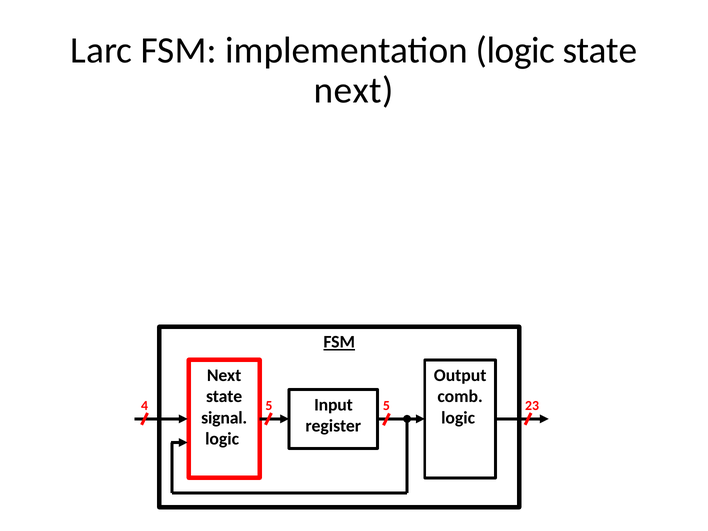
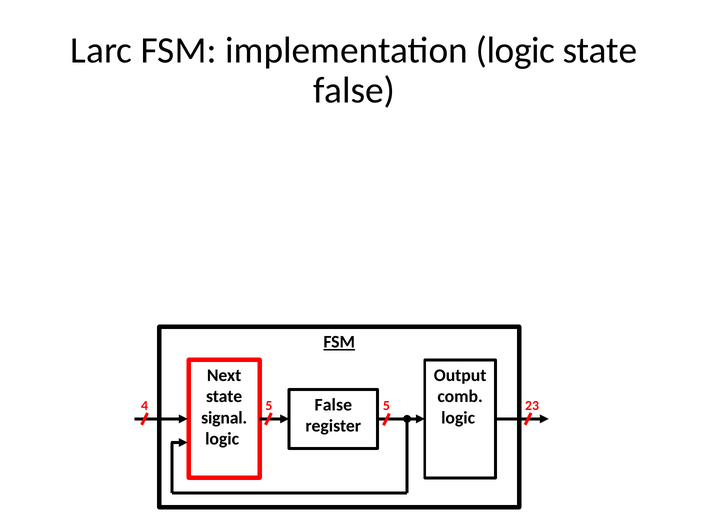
next at (354, 91): next -> false
Input at (333, 405): Input -> False
